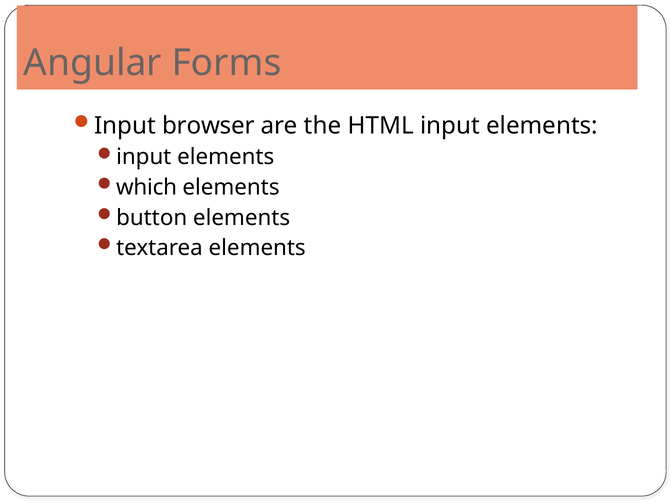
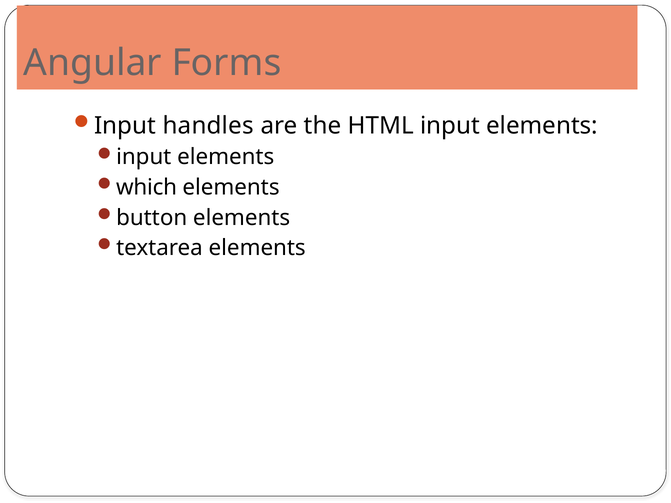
browser: browser -> handles
